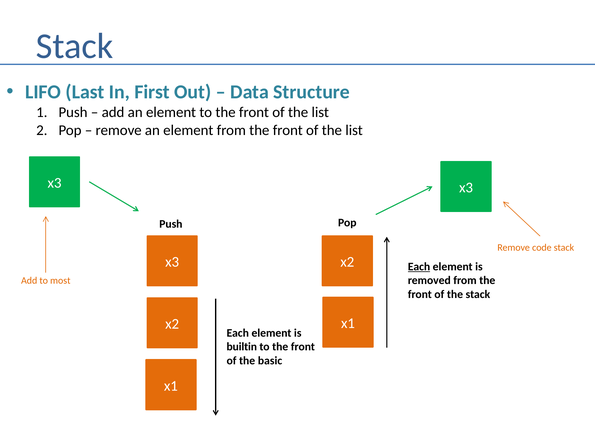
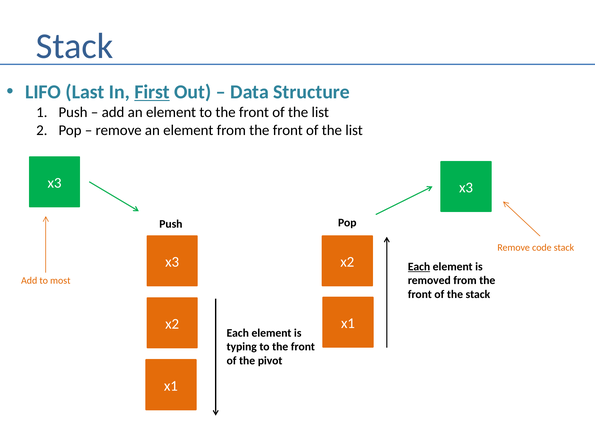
First underline: none -> present
builtin: builtin -> typing
basic: basic -> pivot
